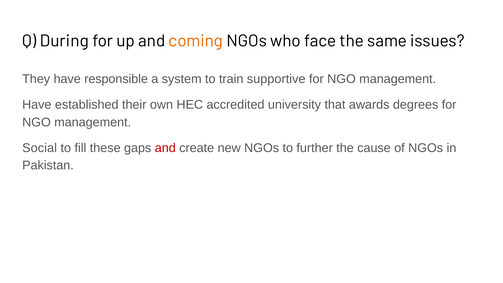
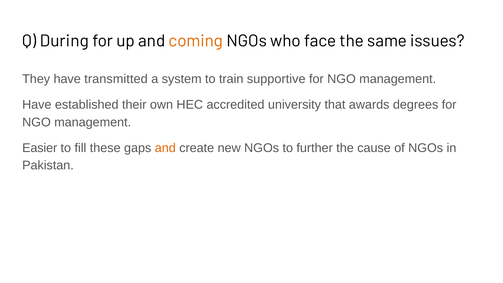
responsible: responsible -> transmitted
Social: Social -> Easier
and at (165, 148) colour: red -> orange
